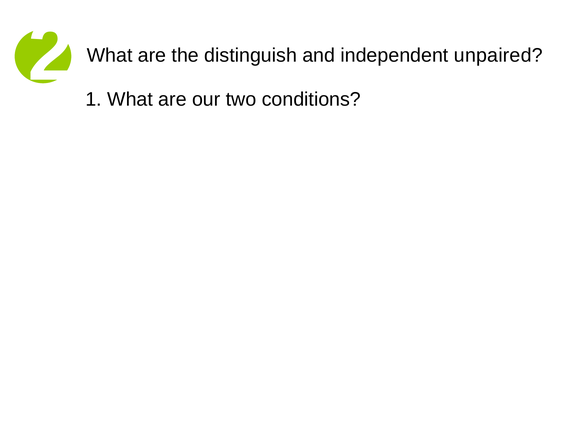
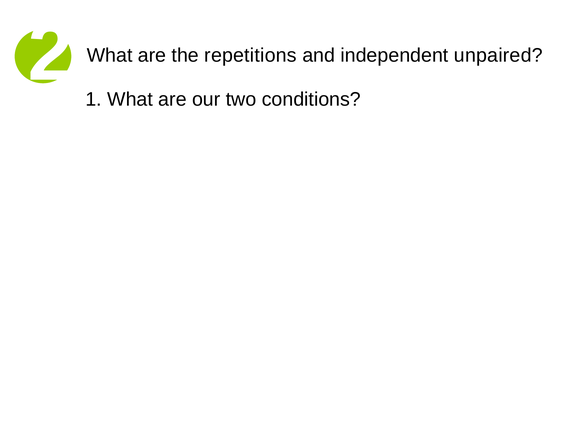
distinguish: distinguish -> repetitions
